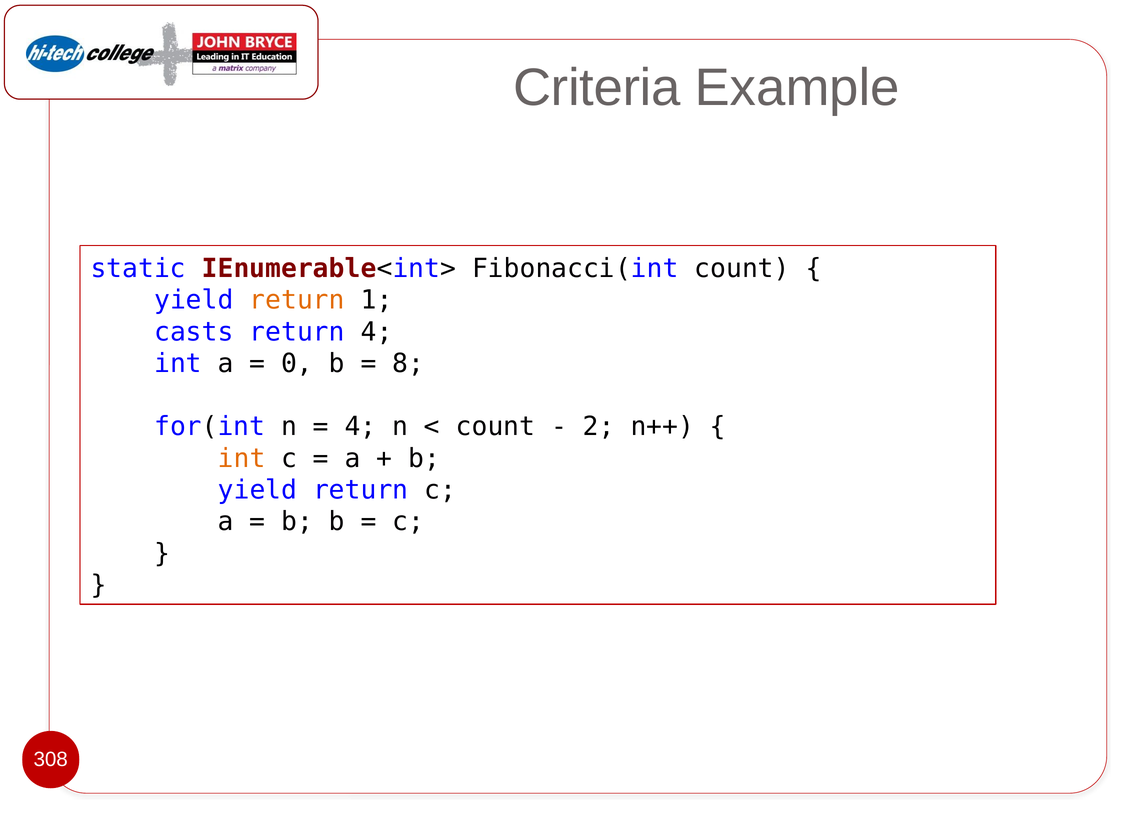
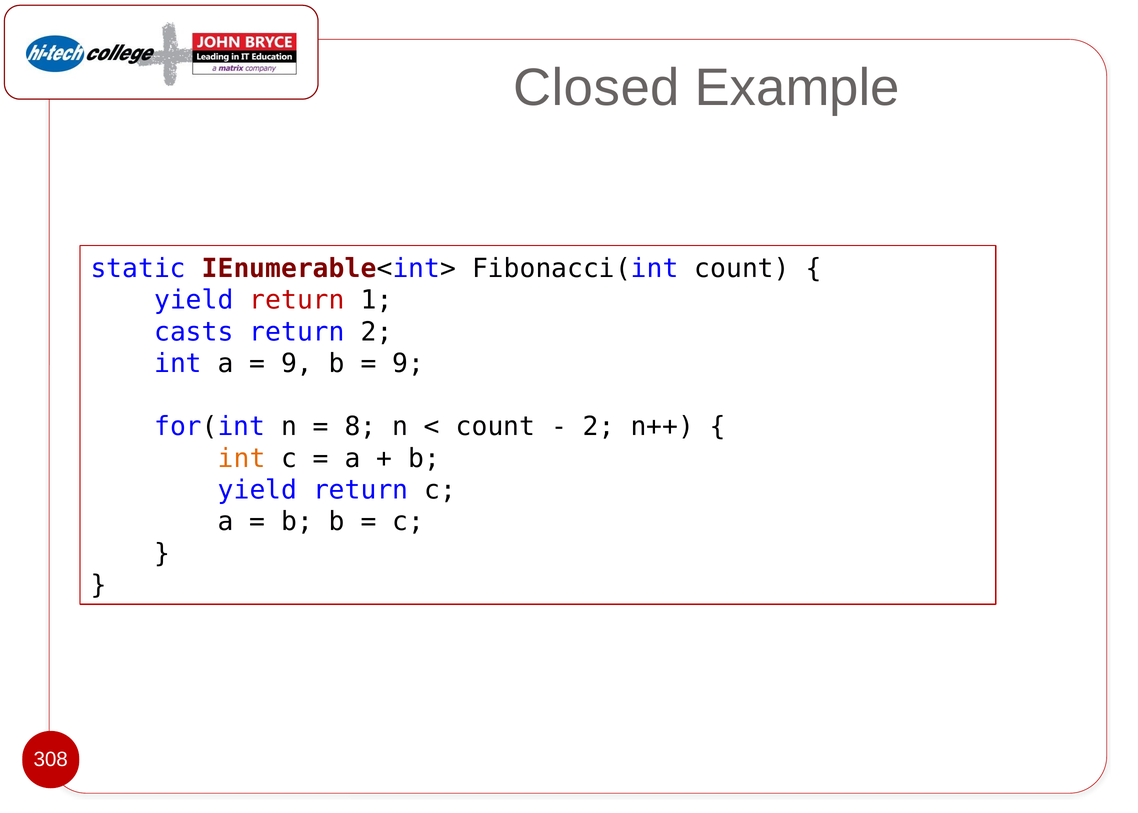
Criteria: Criteria -> Closed
return at (297, 300) colour: orange -> red
return 4: 4 -> 2
0 at (297, 363): 0 -> 9
8 at (408, 363): 8 -> 9
4 at (360, 427): 4 -> 8
